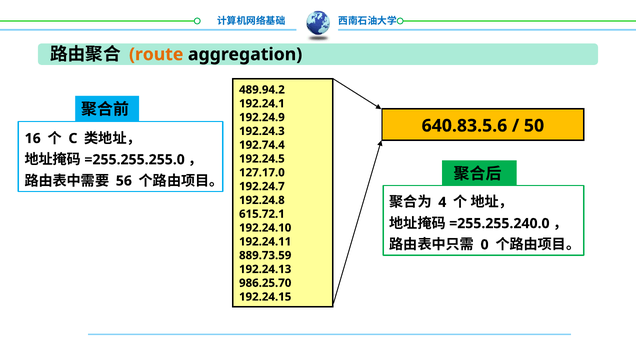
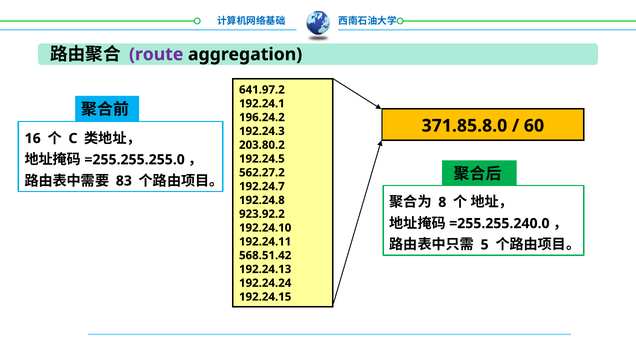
route colour: orange -> purple
489.94.2: 489.94.2 -> 641.97.2
192.24.9: 192.24.9 -> 196.24.2
640.83.5.6: 640.83.5.6 -> 371.85.8.0
50: 50 -> 60
192.74.4: 192.74.4 -> 203.80.2
127.17.0: 127.17.0 -> 562.27.2
56: 56 -> 83
4: 4 -> 8
615.72.1: 615.72.1 -> 923.92.2
0: 0 -> 5
889.73.59: 889.73.59 -> 568.51.42
986.25.70: 986.25.70 -> 192.24.24
